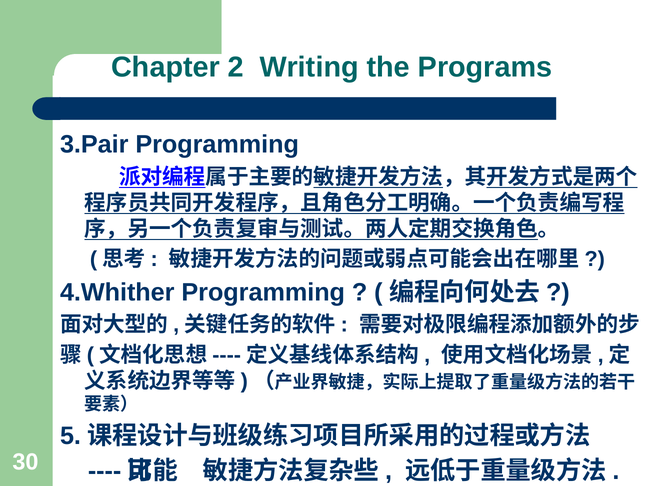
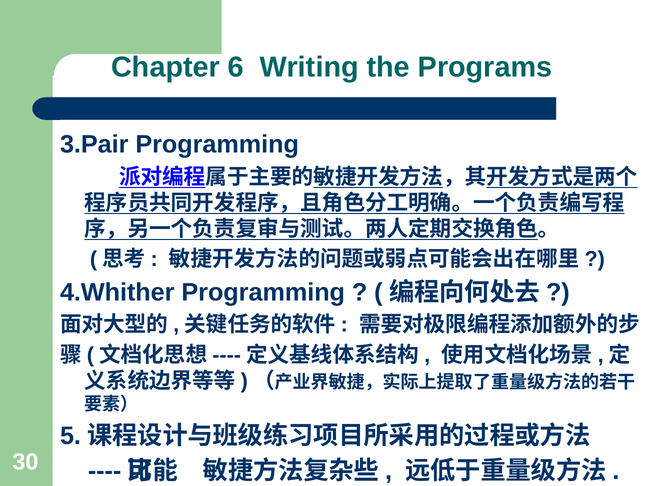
2: 2 -> 6
